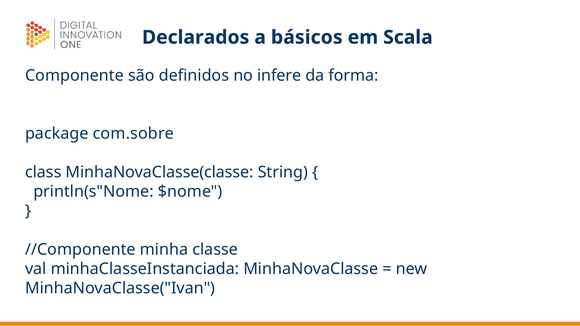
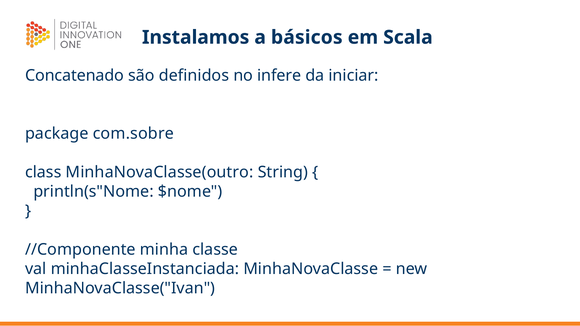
Declarados: Declarados -> Instalamos
Componente: Componente -> Concatenado
forma: forma -> iniciar
MinhaNovaClasse(classe: MinhaNovaClasse(classe -> MinhaNovaClasse(outro
